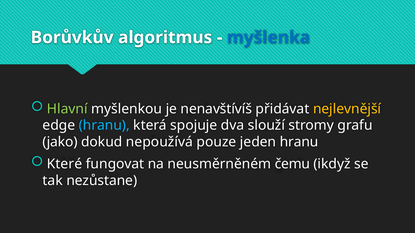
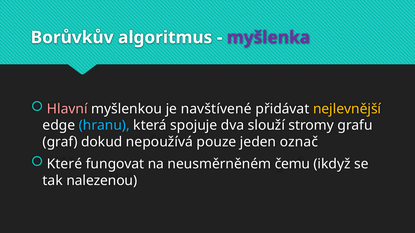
myšlenka colour: blue -> purple
Hlavní colour: light green -> pink
nenavštívíš: nenavštívíš -> navštívené
jako: jako -> graf
jeden hranu: hranu -> označ
nezůstane: nezůstane -> nalezenou
